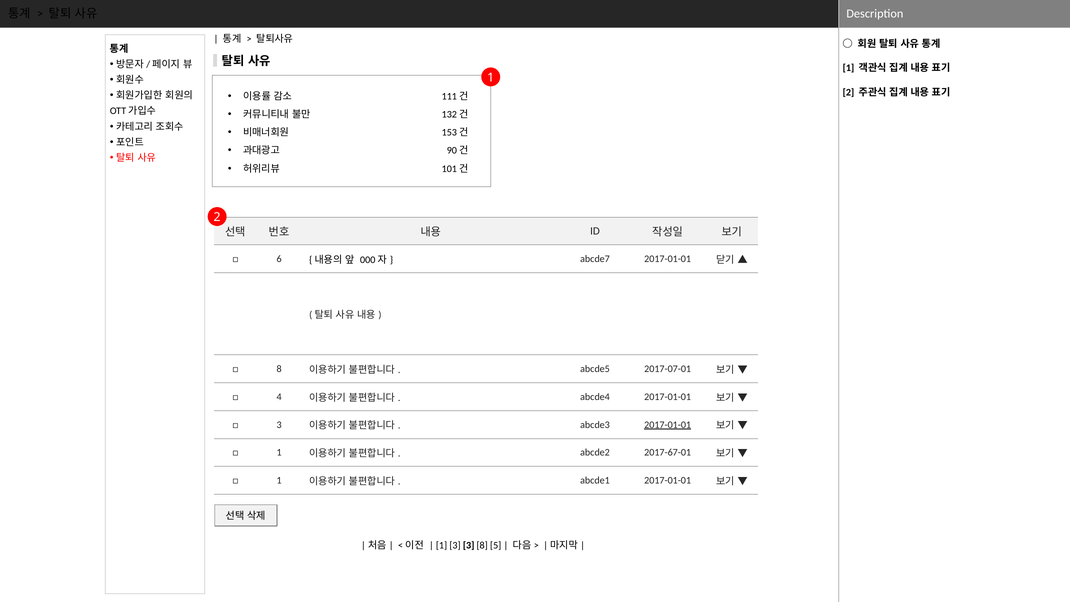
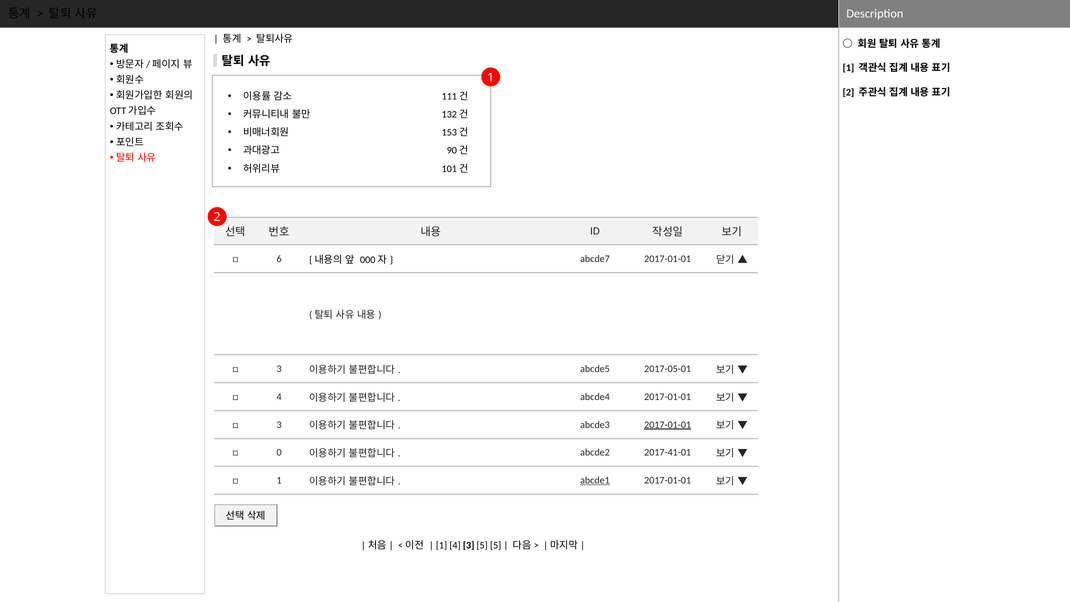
8 at (279, 369): 8 -> 3
2017-07-01: 2017-07-01 -> 2017-05-01
1 at (279, 453): 1 -> 0
2017-67-01: 2017-67-01 -> 2017-41-01
abcde1 underline: none -> present
1 3: 3 -> 4
3 8: 8 -> 5
